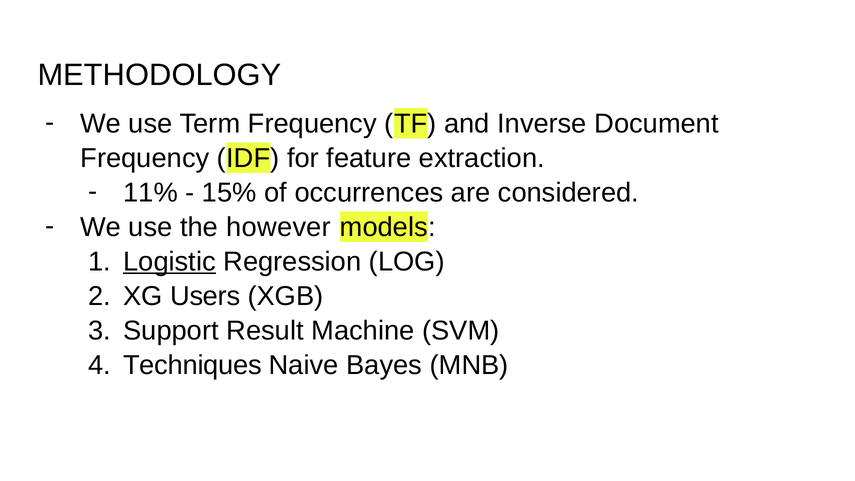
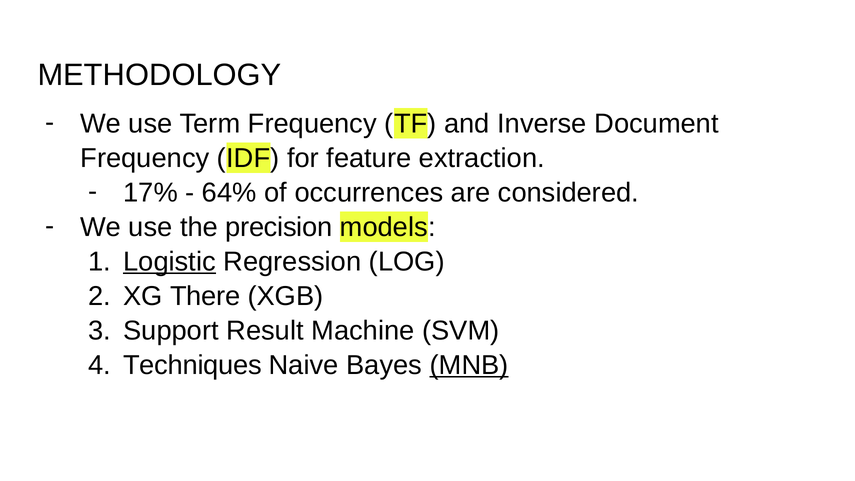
11%: 11% -> 17%
15%: 15% -> 64%
however: however -> precision
Users: Users -> There
MNB underline: none -> present
